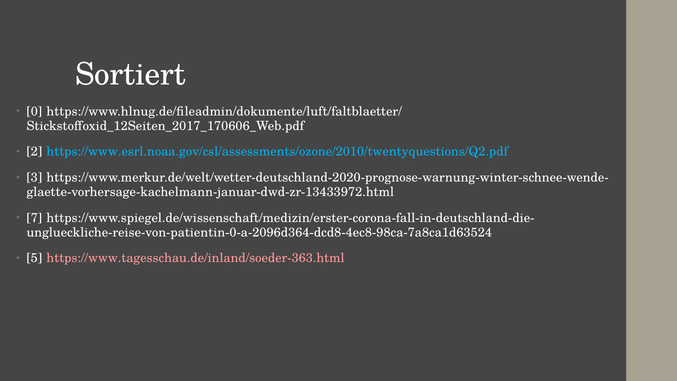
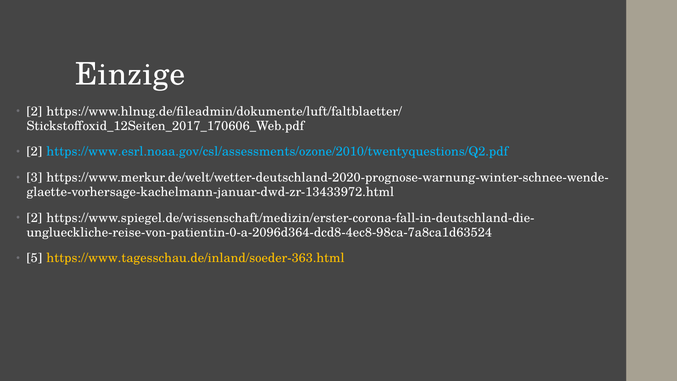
Sortiert: Sortiert -> Einzige
0 at (34, 111): 0 -> 2
7 at (34, 218): 7 -> 2
https://www.tagesschau.de/inland/soeder-363.html colour: pink -> yellow
